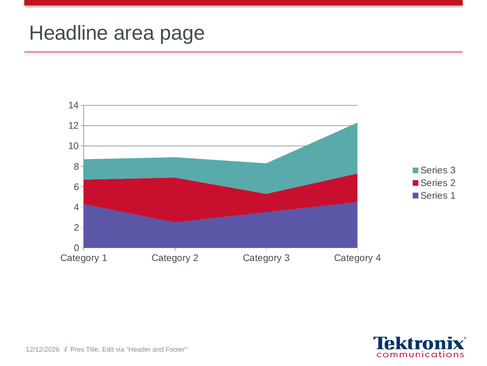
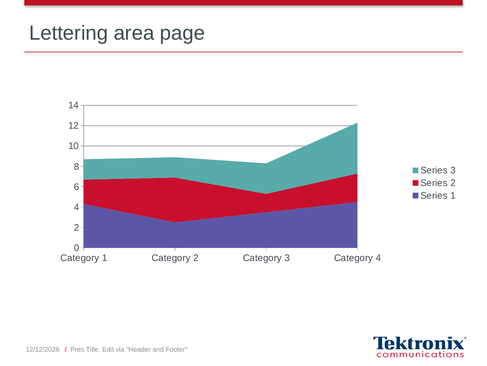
Headline: Headline -> Lettering
